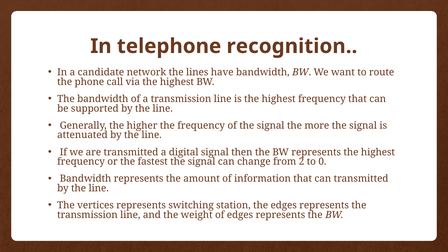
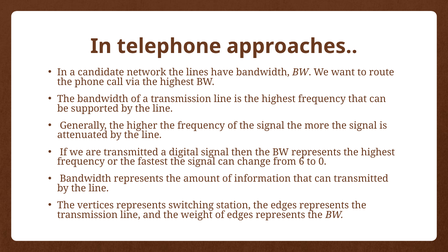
recognition: recognition -> approaches
2: 2 -> 6
